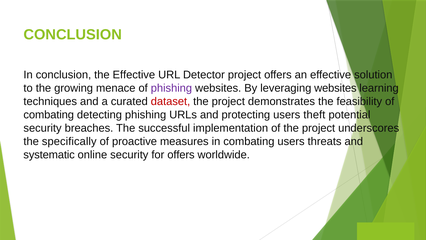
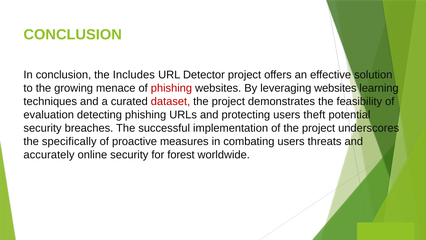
the Effective: Effective -> Includes
phishing at (171, 88) colour: purple -> red
combating at (49, 115): combating -> evaluation
systematic: systematic -> accurately
for offers: offers -> forest
